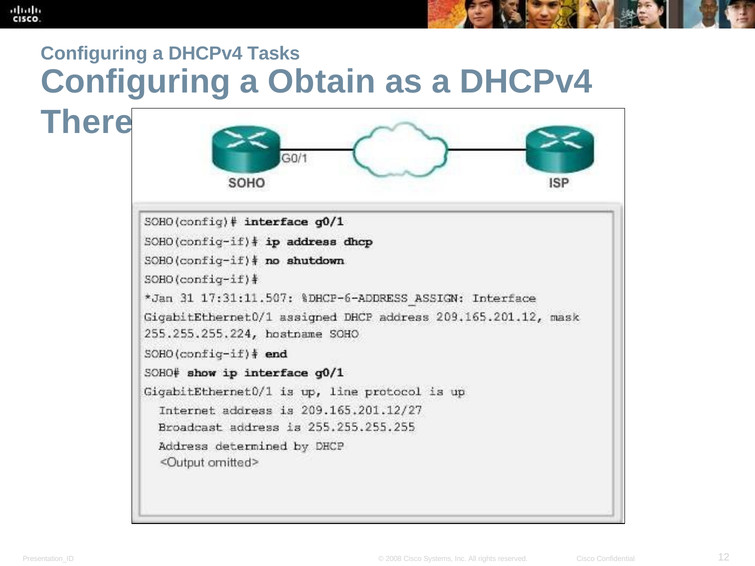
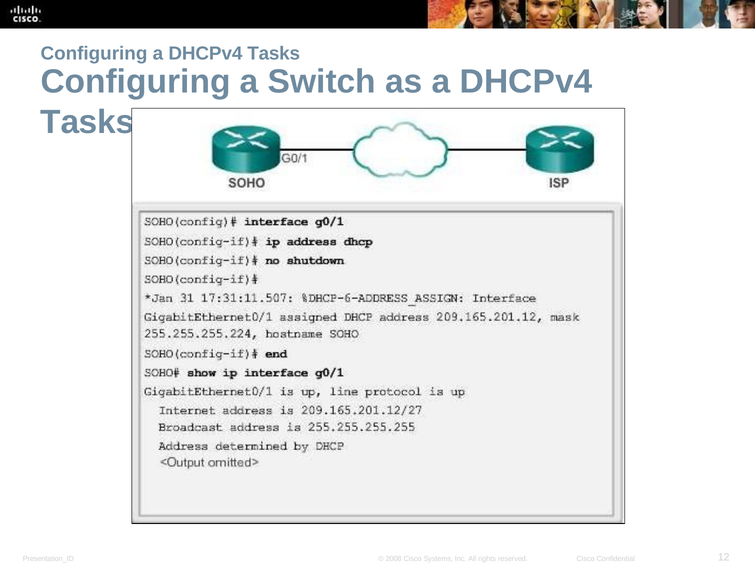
Obtain: Obtain -> Switch
There at (87, 122): There -> Tasks
